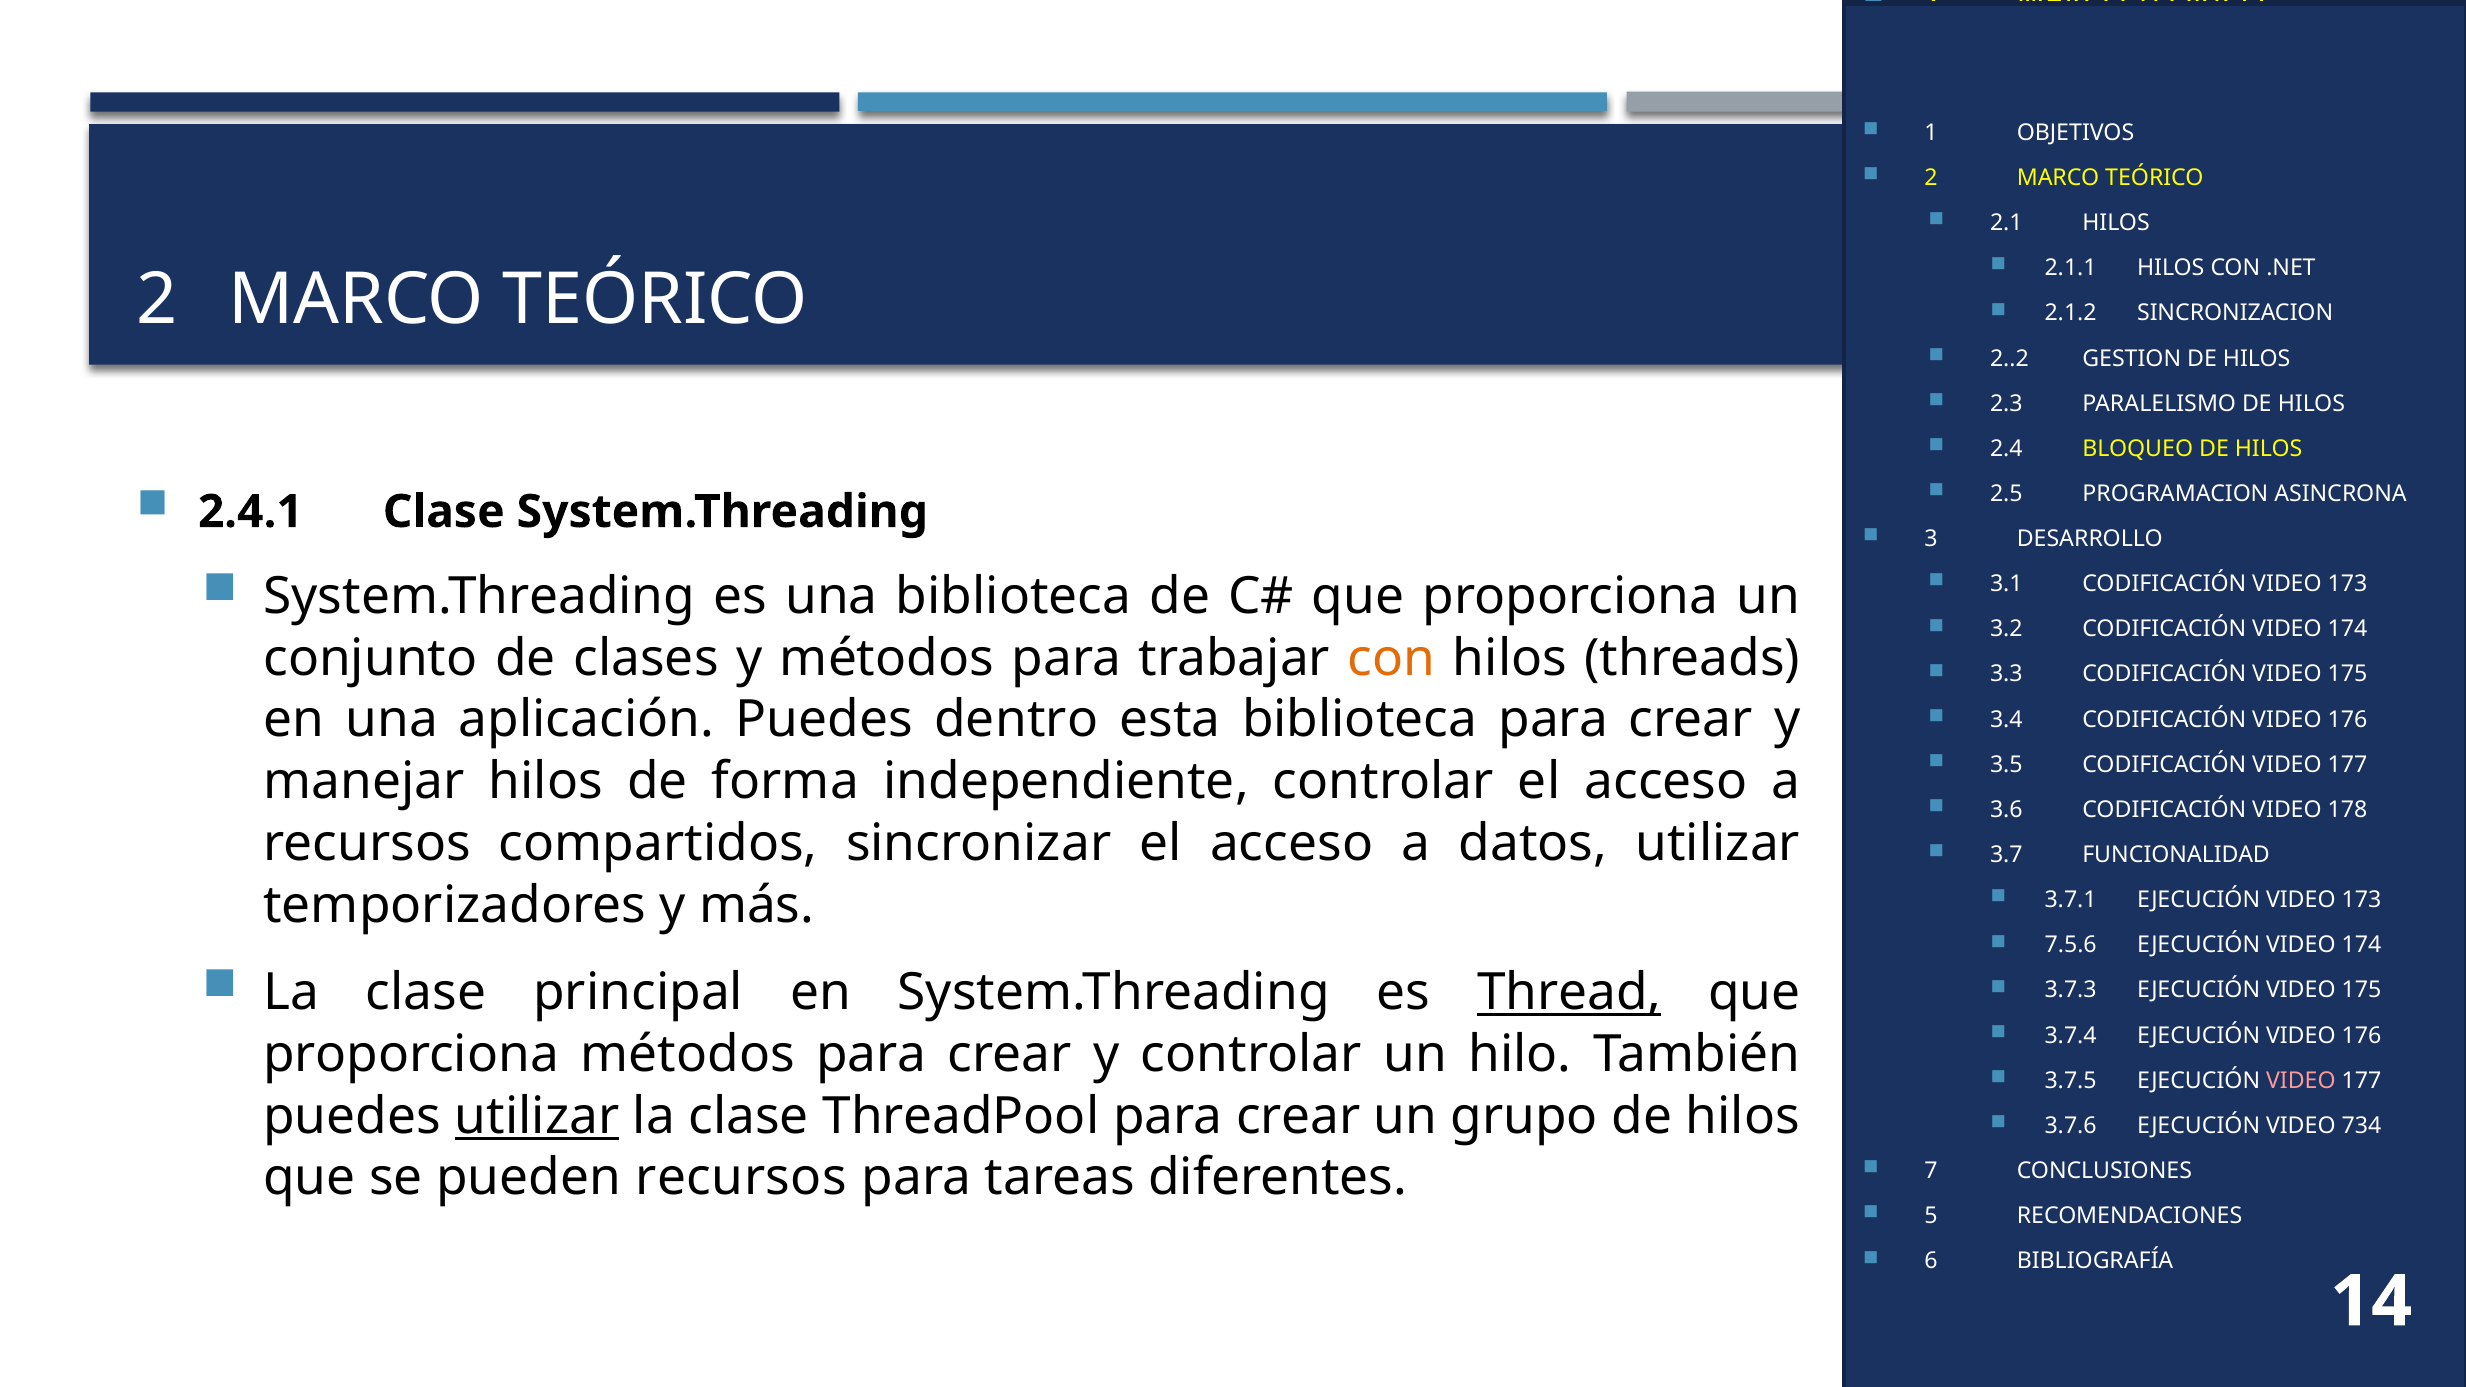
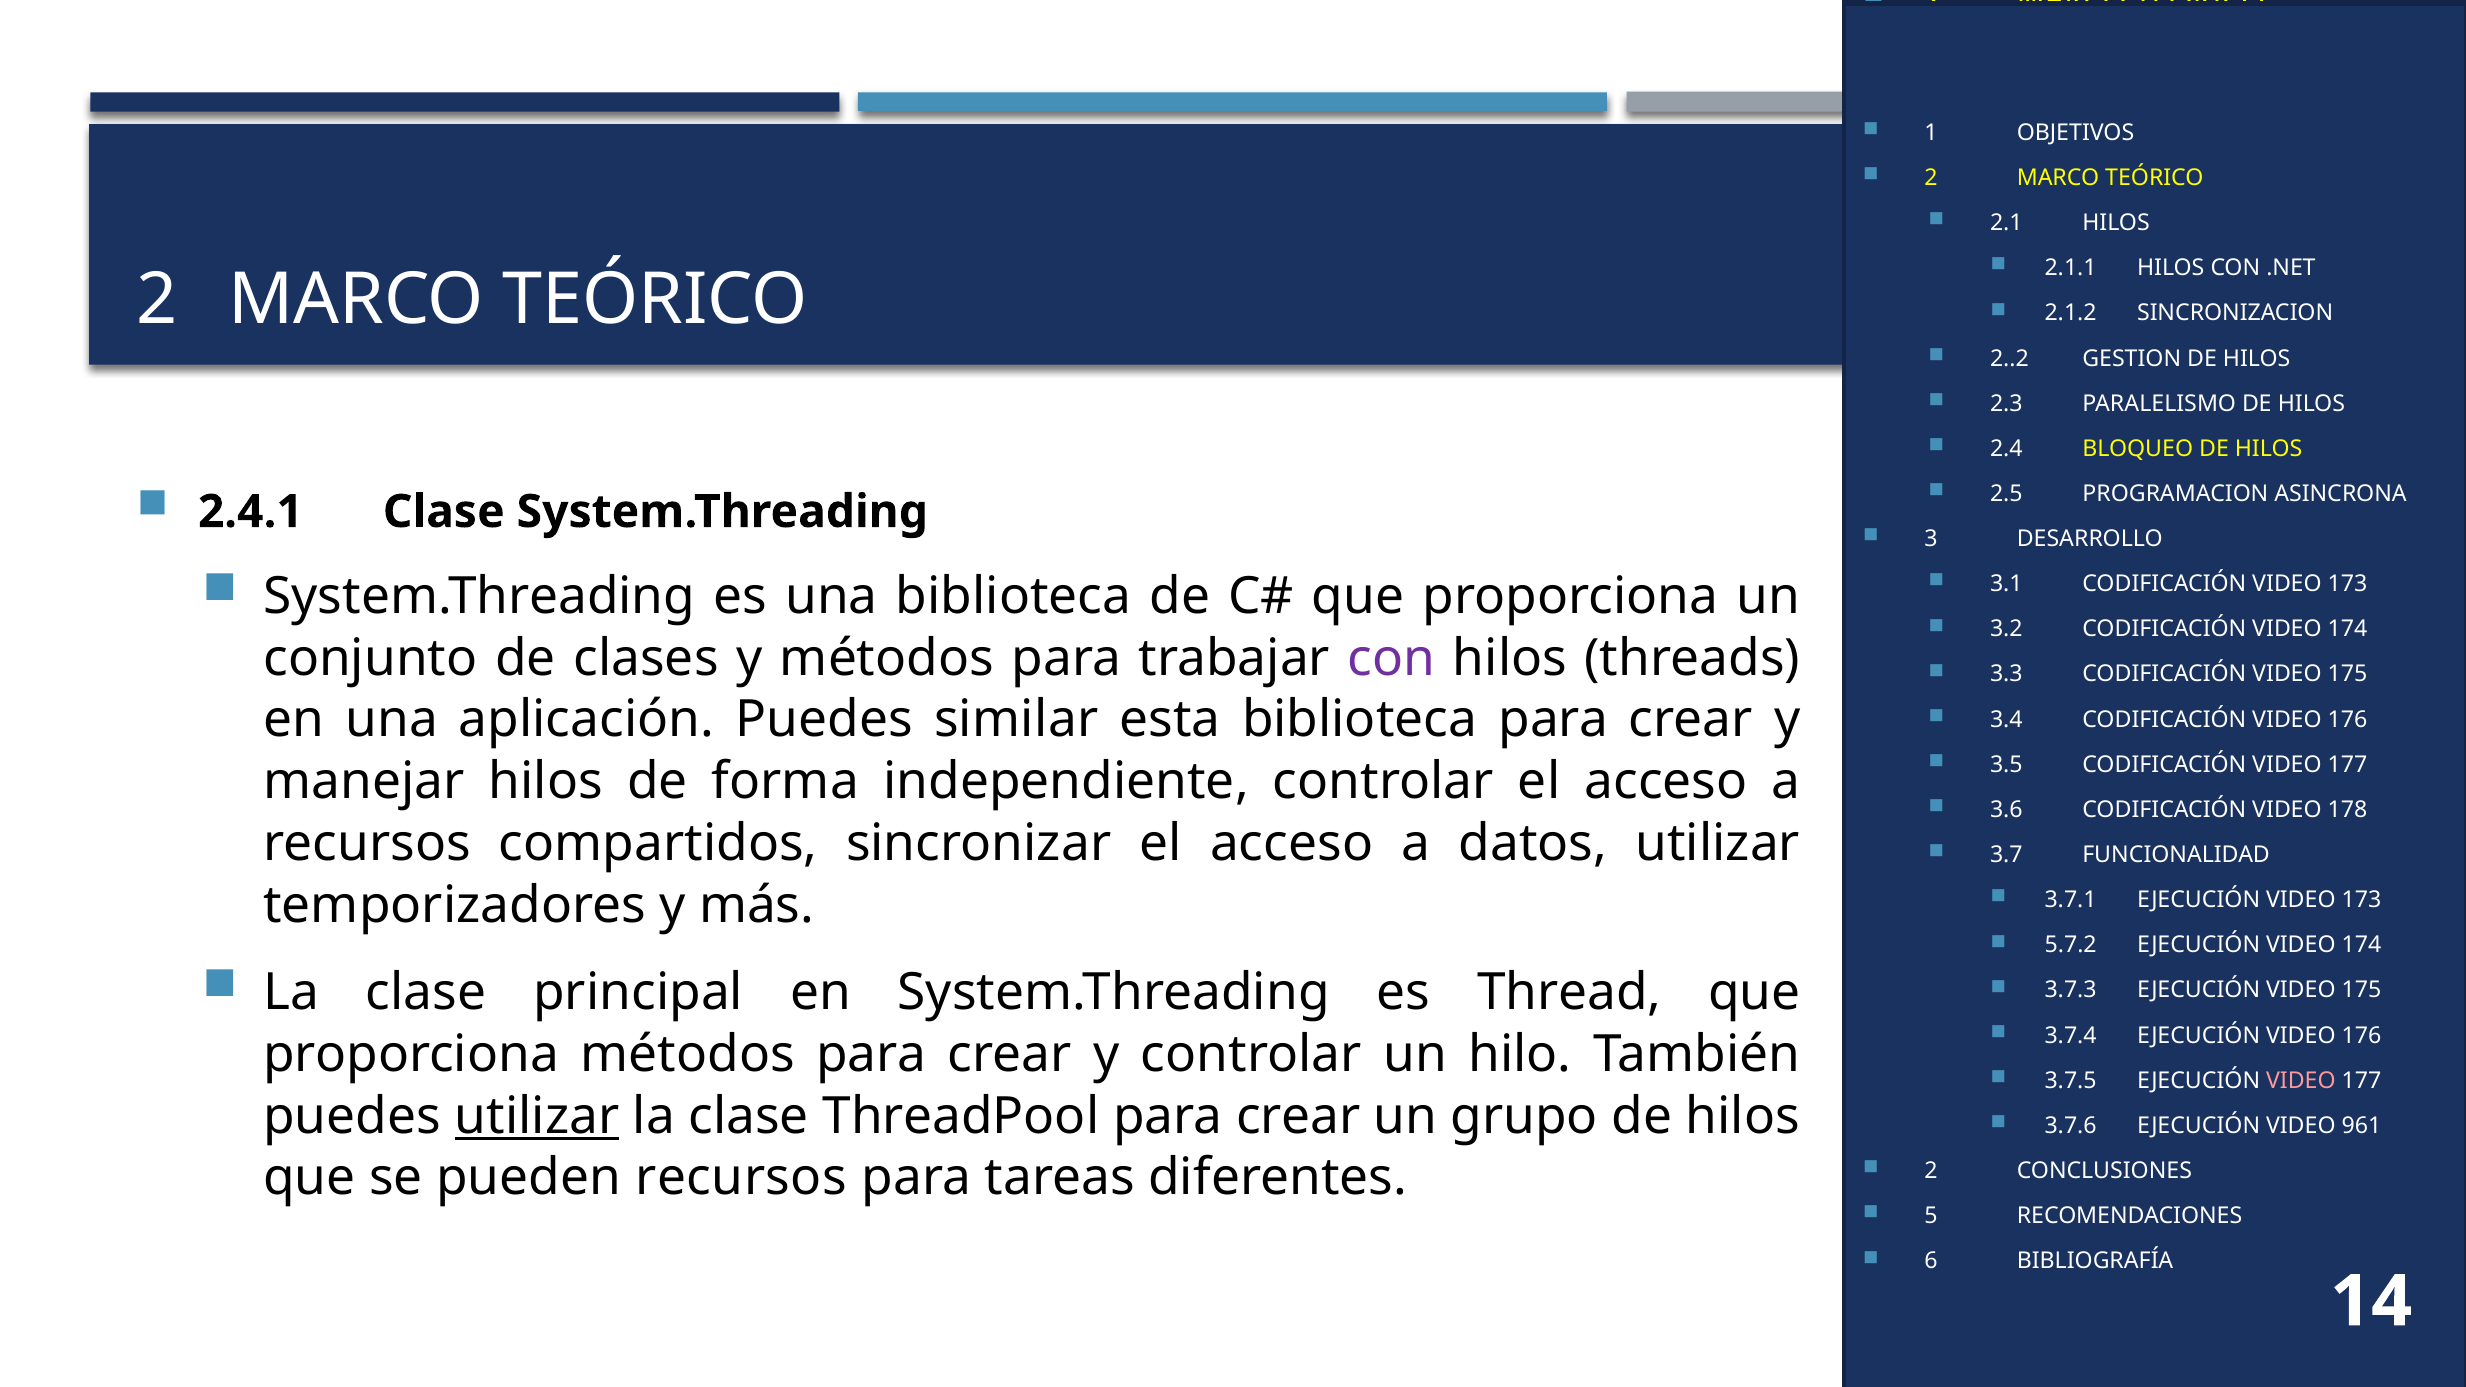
con at (1392, 658) colour: orange -> purple
dentro: dentro -> similar
7.5.6: 7.5.6 -> 5.7.2
Thread underline: present -> none
734: 734 -> 961
7 at (1931, 1171): 7 -> 2
